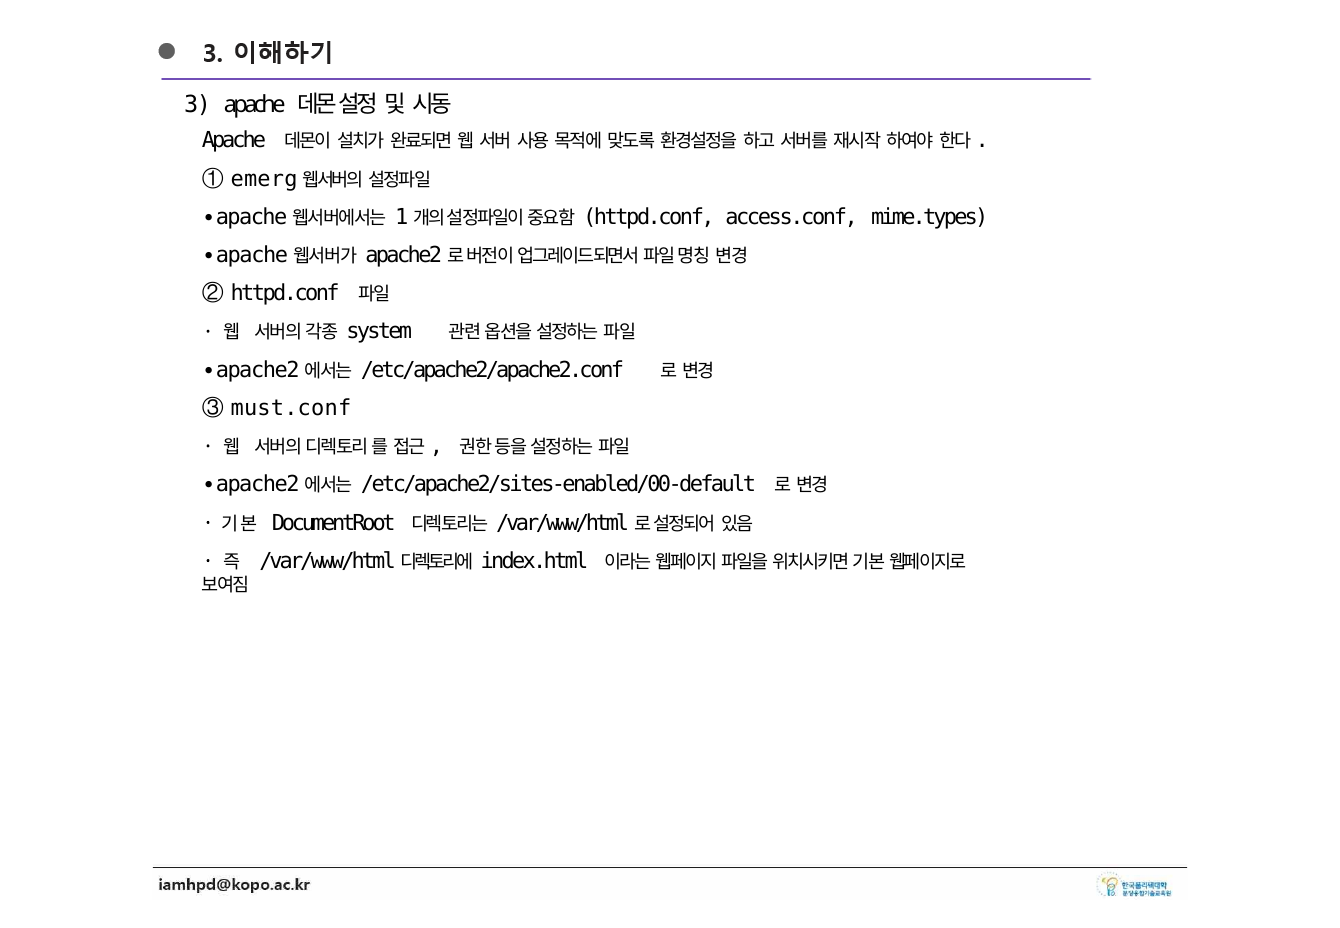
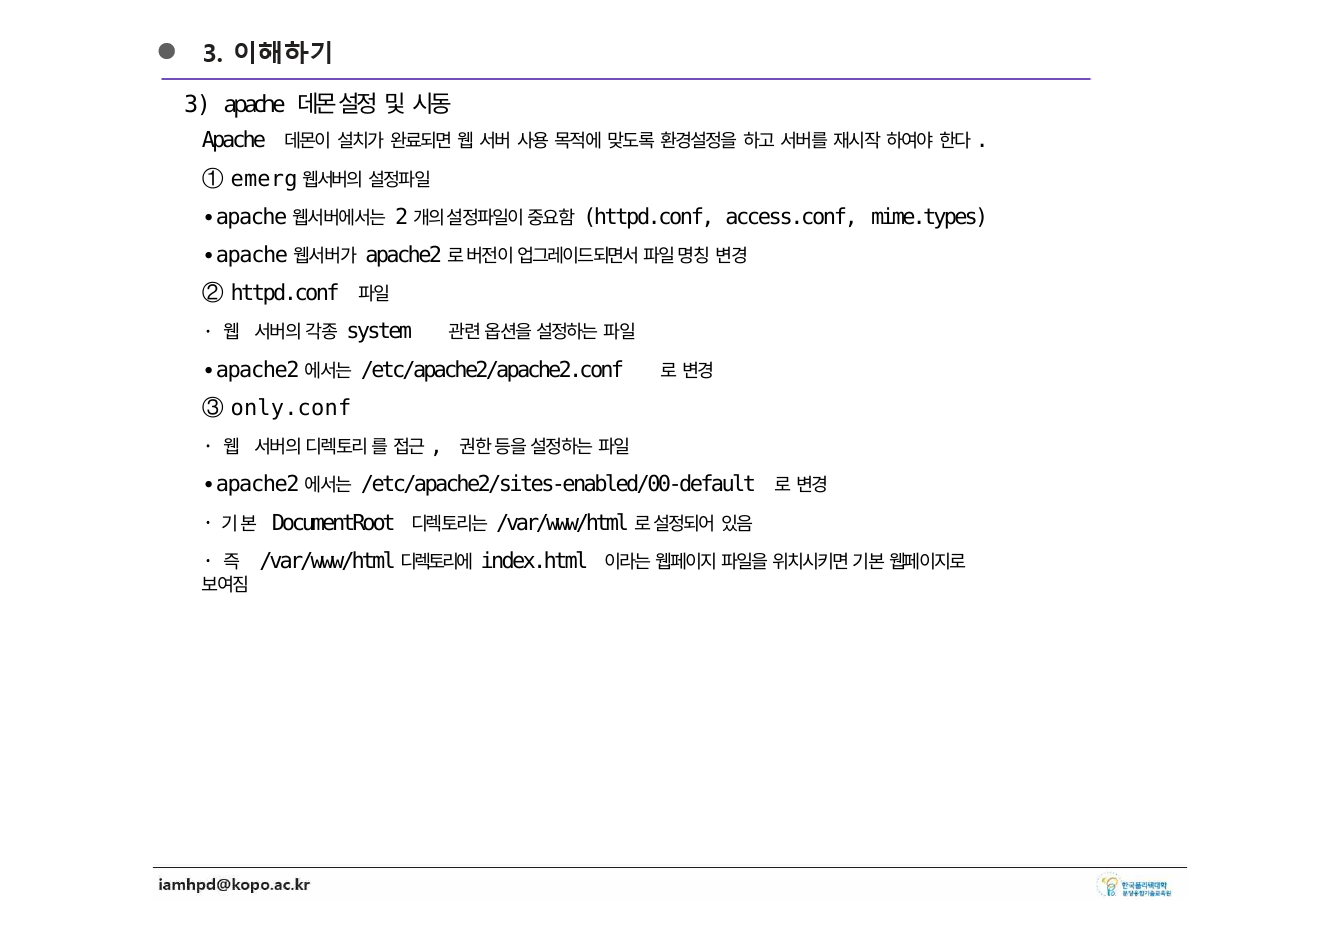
1: 1 -> 2
must.conf: must.conf -> only.conf
